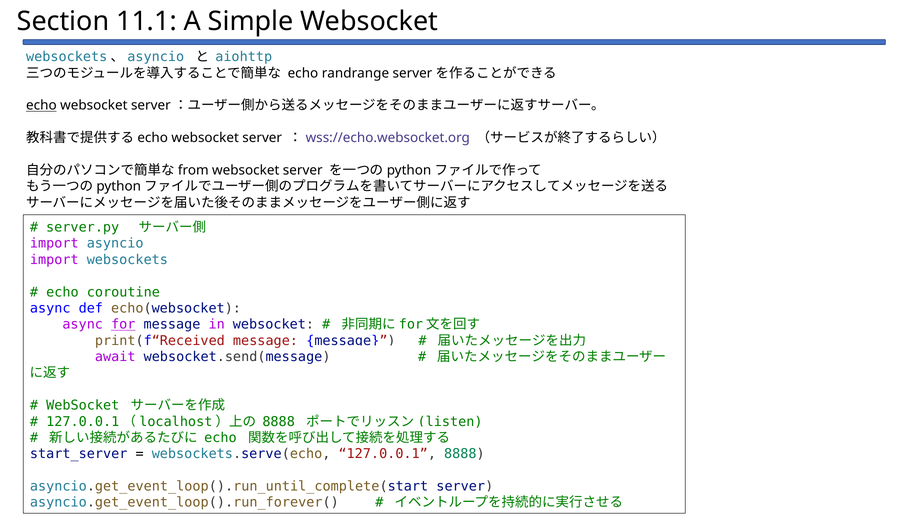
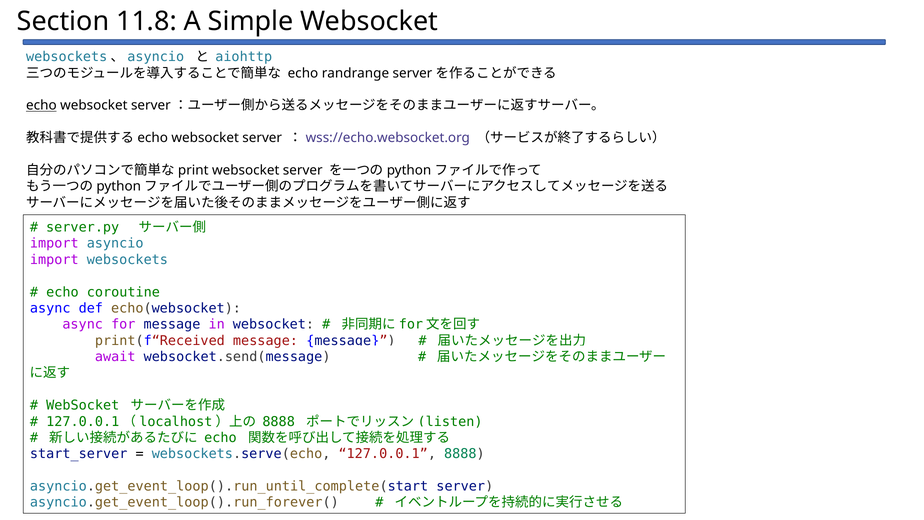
11.1: 11.1 -> 11.8
from: from -> print
for underline: present -> none
